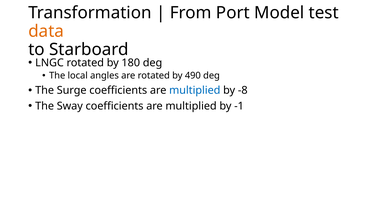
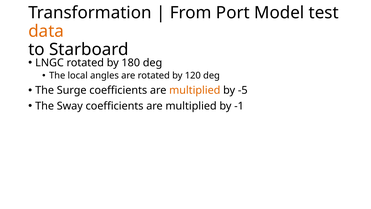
490: 490 -> 120
multiplied at (195, 90) colour: blue -> orange
-8: -8 -> -5
